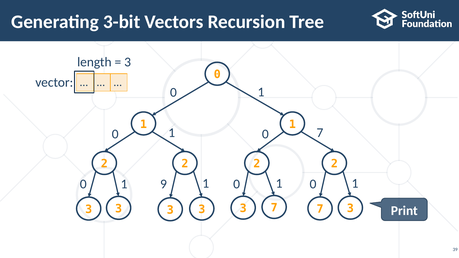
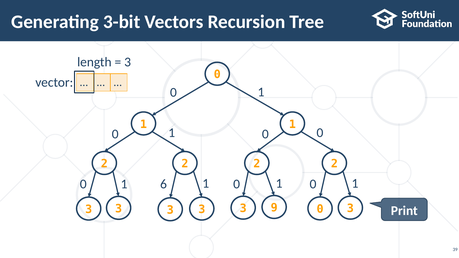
7 at (320, 133): 7 -> 0
9: 9 -> 6
7 at (274, 208): 7 -> 9
7 at (320, 209): 7 -> 0
